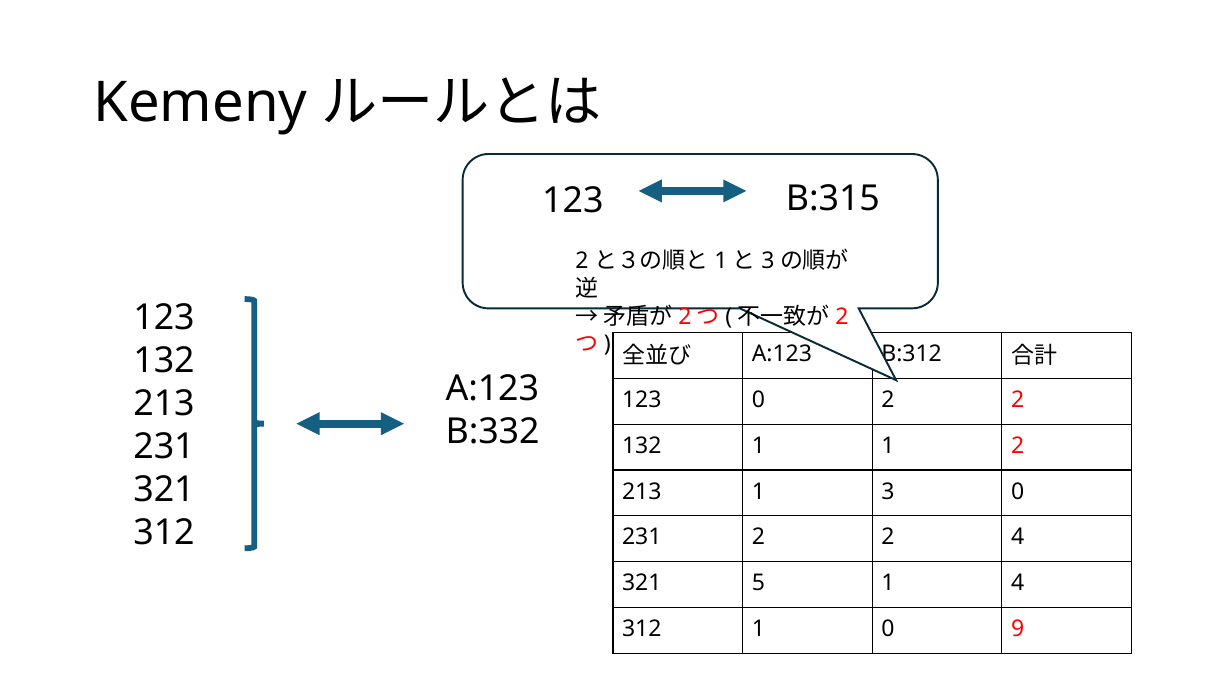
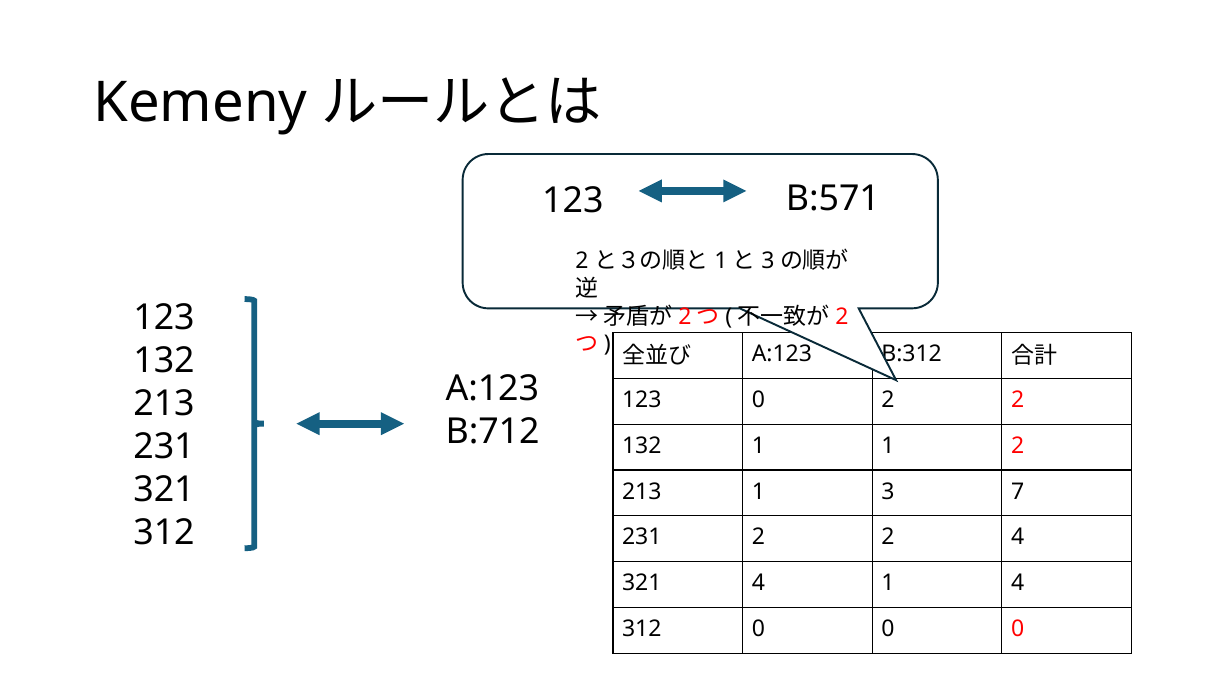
B:315: B:315 -> B:571
B:332: B:332 -> B:712
3 0: 0 -> 7
321 5: 5 -> 4
312 1: 1 -> 0
9 at (1018, 629): 9 -> 0
